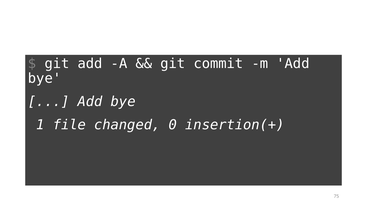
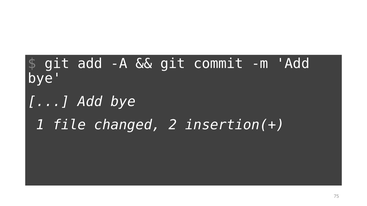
0: 0 -> 2
